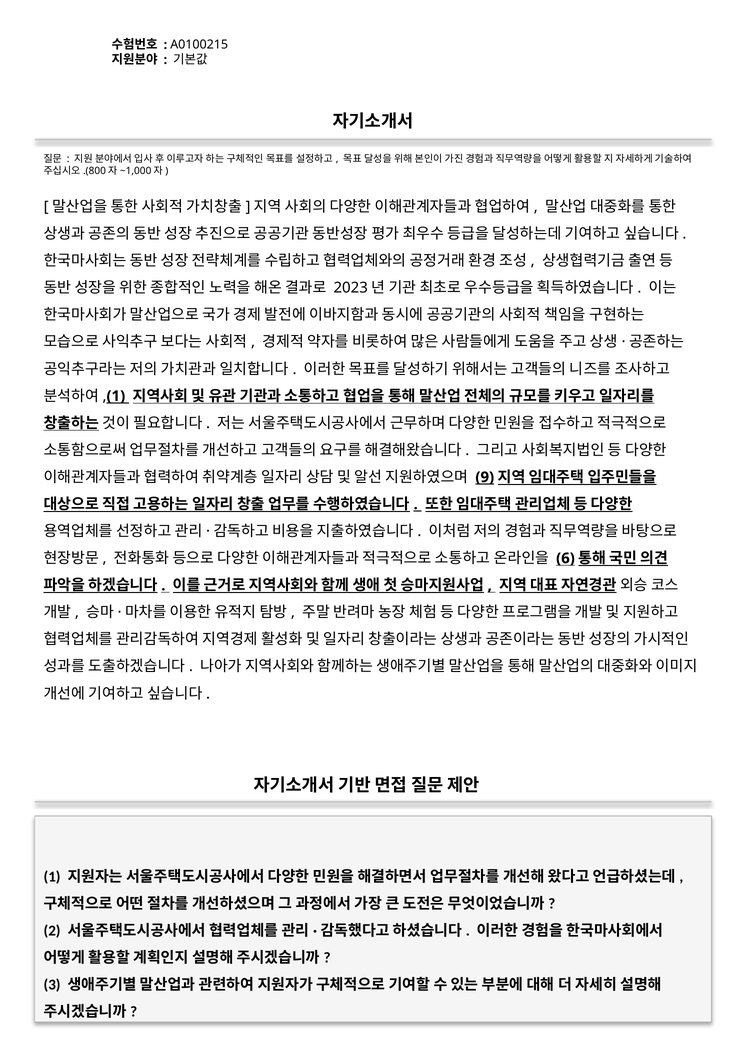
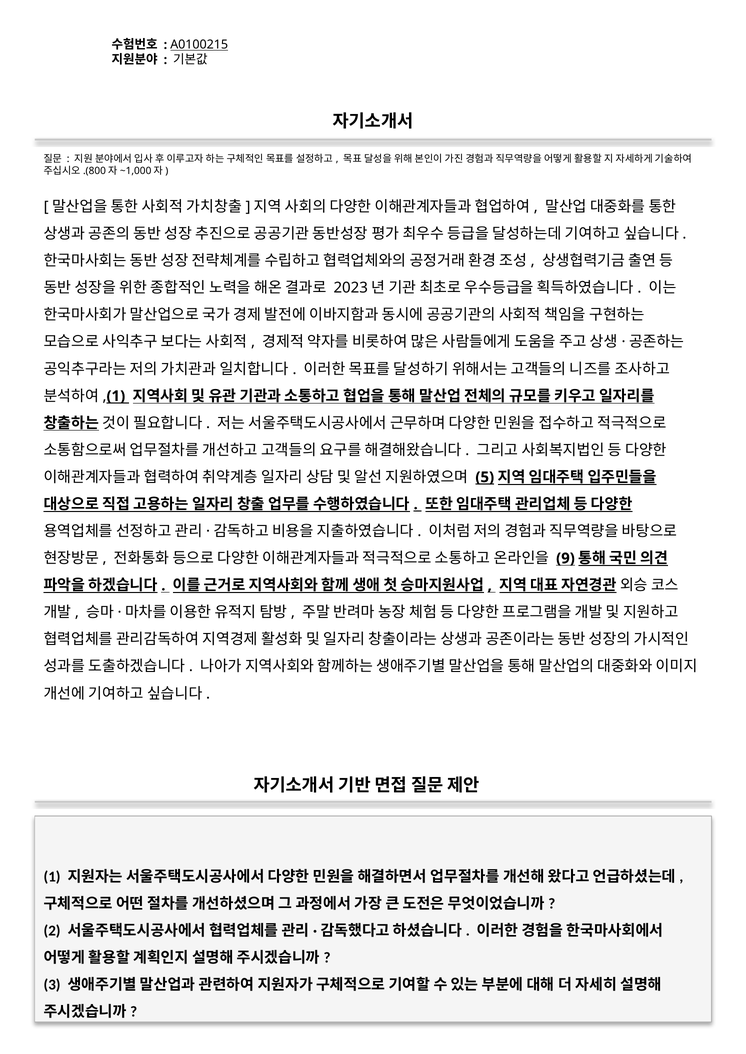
A0100215 underline: none -> present
9: 9 -> 5
6: 6 -> 9
